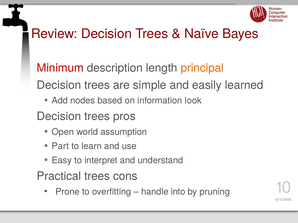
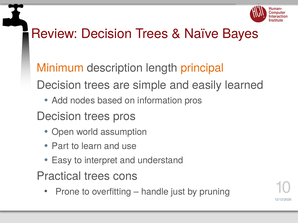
Minimum colour: red -> orange
information look: look -> pros
into: into -> just
